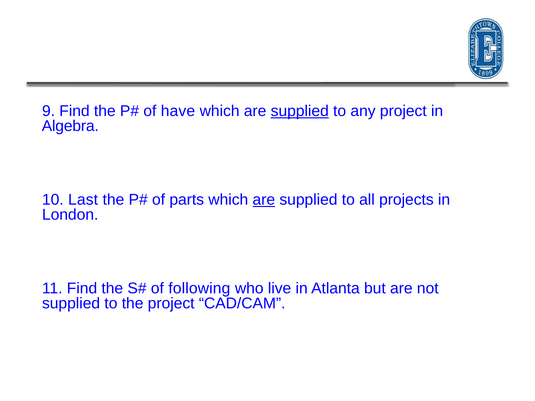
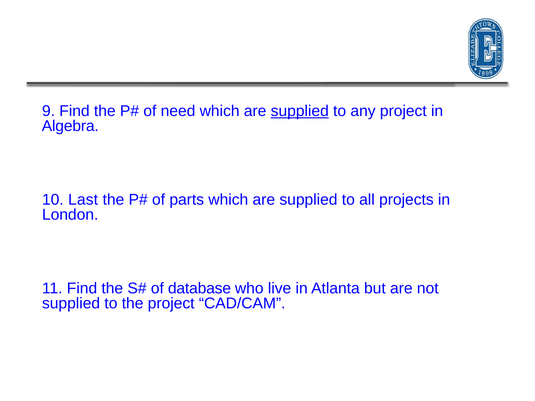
have: have -> need
are at (264, 200) underline: present -> none
following: following -> database
